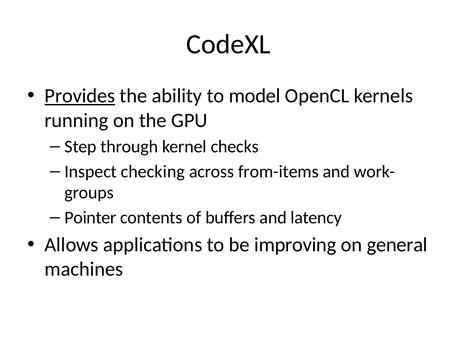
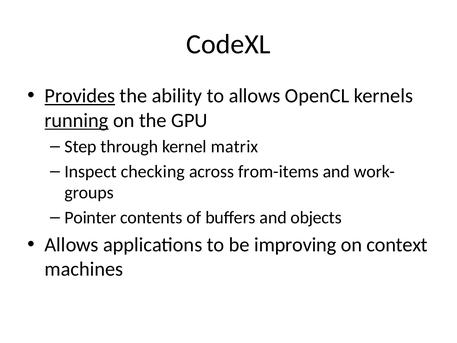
to model: model -> allows
running underline: none -> present
checks: checks -> matrix
latency: latency -> objects
general: general -> context
